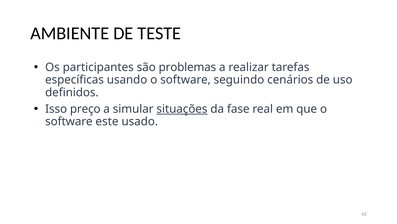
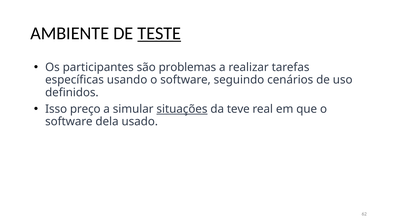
TESTE underline: none -> present
fase: fase -> teve
este: este -> dela
